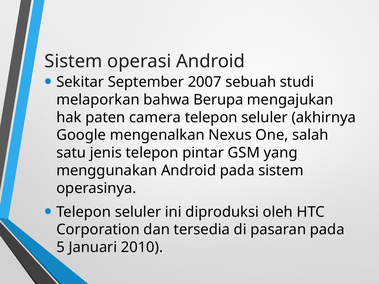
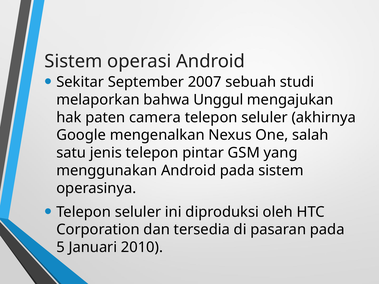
Berupa: Berupa -> Unggul
